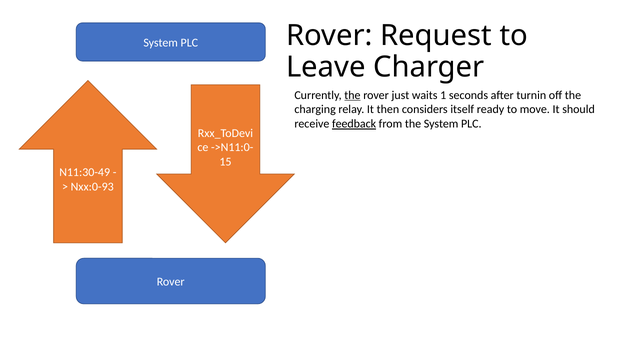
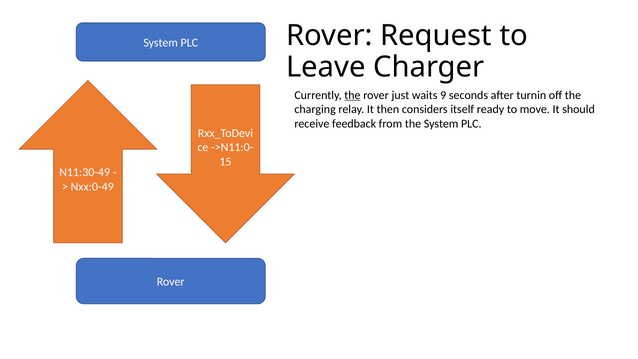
1: 1 -> 9
feedback underline: present -> none
Nxx:0-93: Nxx:0-93 -> Nxx:0-49
